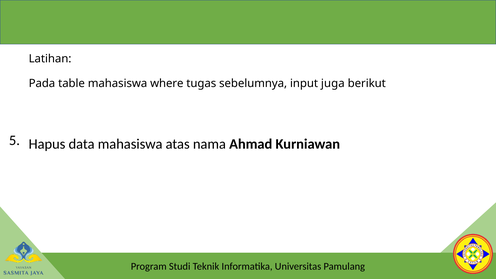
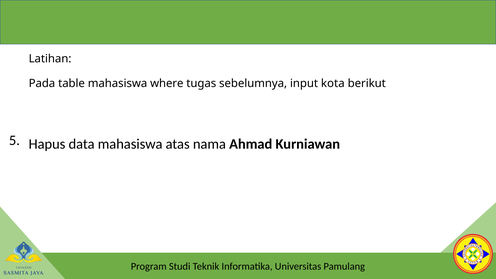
juga: juga -> kota
